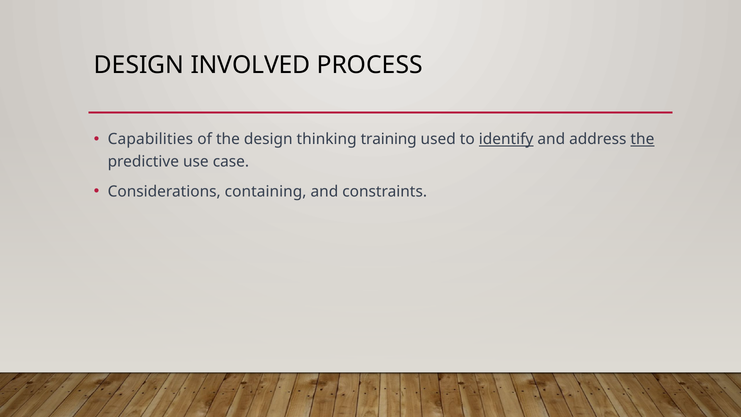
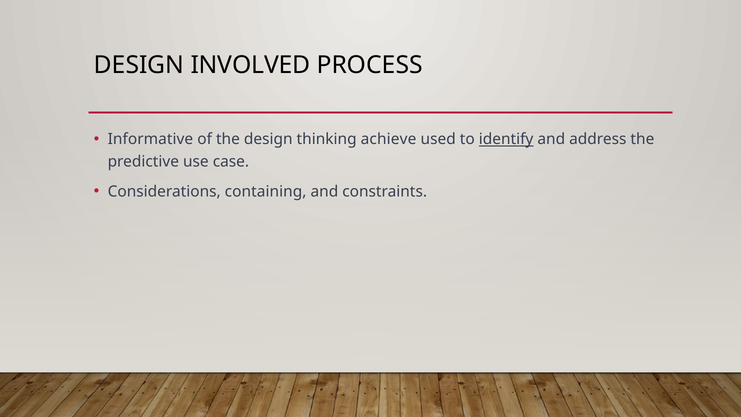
Capabilities: Capabilities -> Informative
training: training -> achieve
the at (642, 139) underline: present -> none
